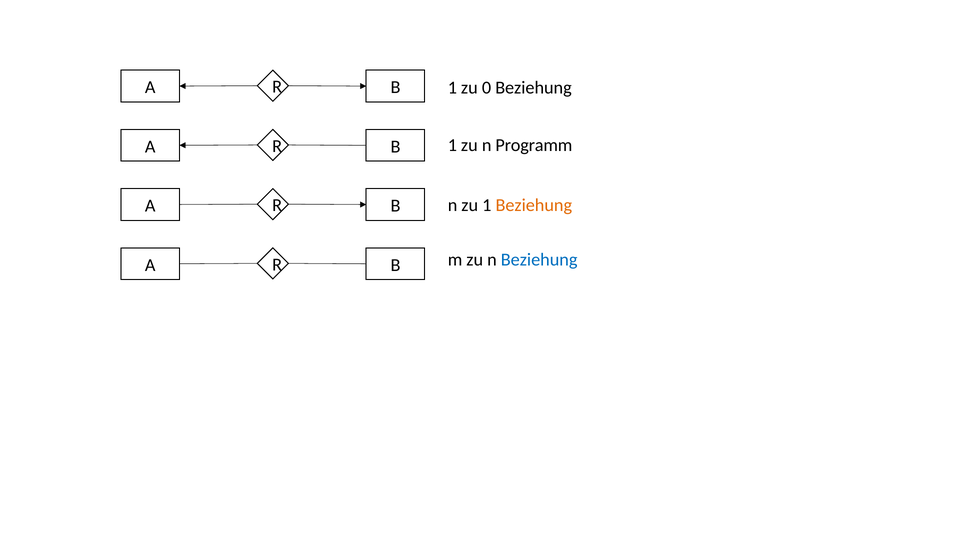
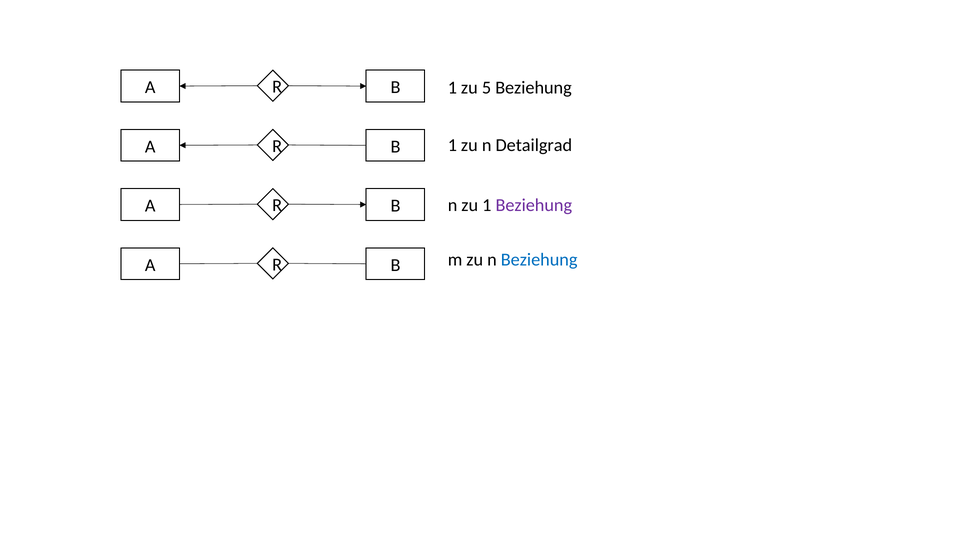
0: 0 -> 5
Programm: Programm -> Detailgrad
Beziehung at (534, 205) colour: orange -> purple
